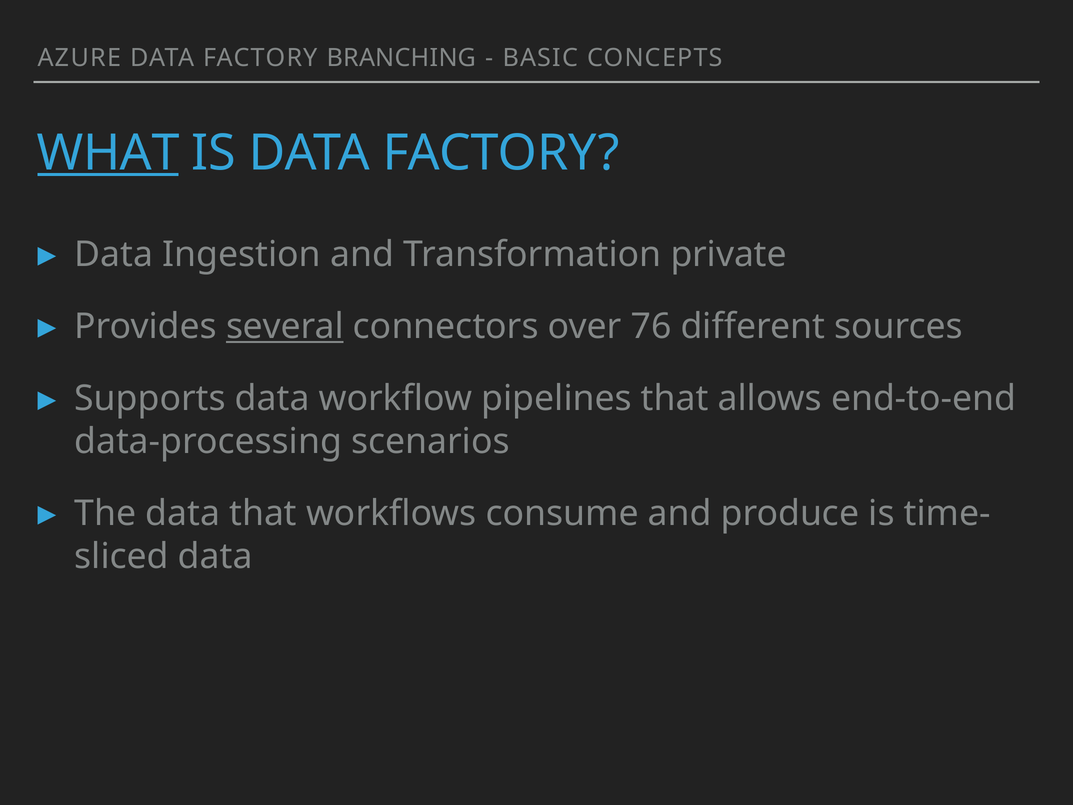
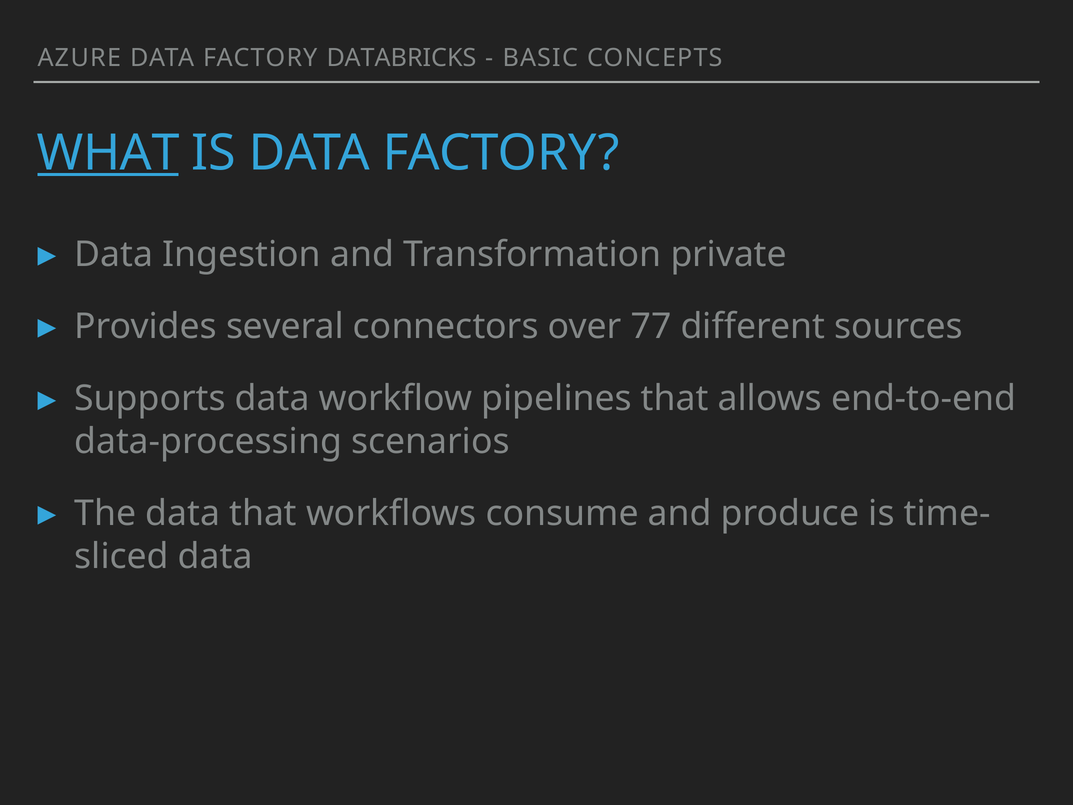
BRANCHING: BRANCHING -> DATABRICKS
several underline: present -> none
76: 76 -> 77
